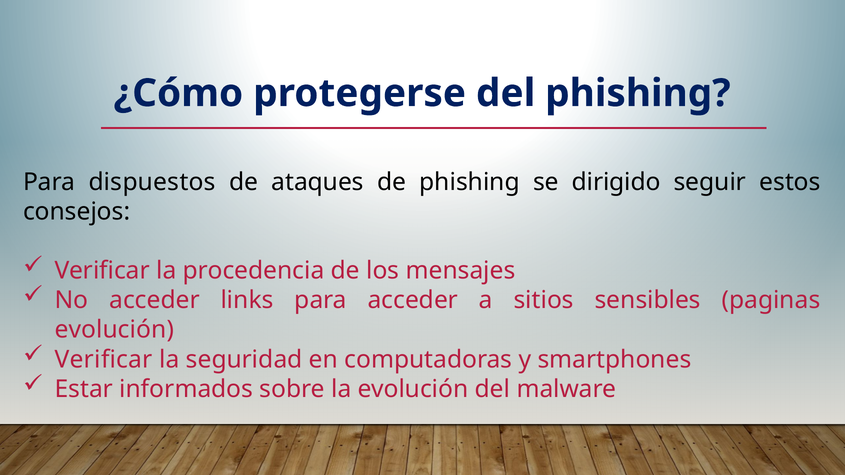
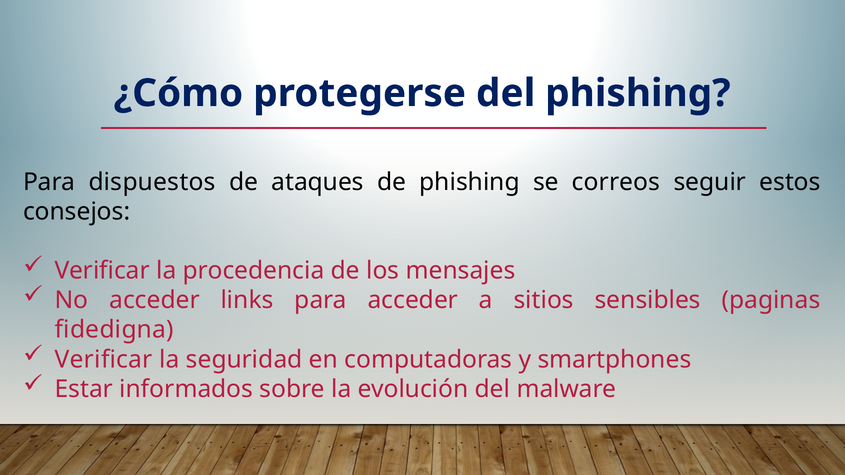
dirigido: dirigido -> correos
evolución at (114, 330): evolución -> fidedigna
